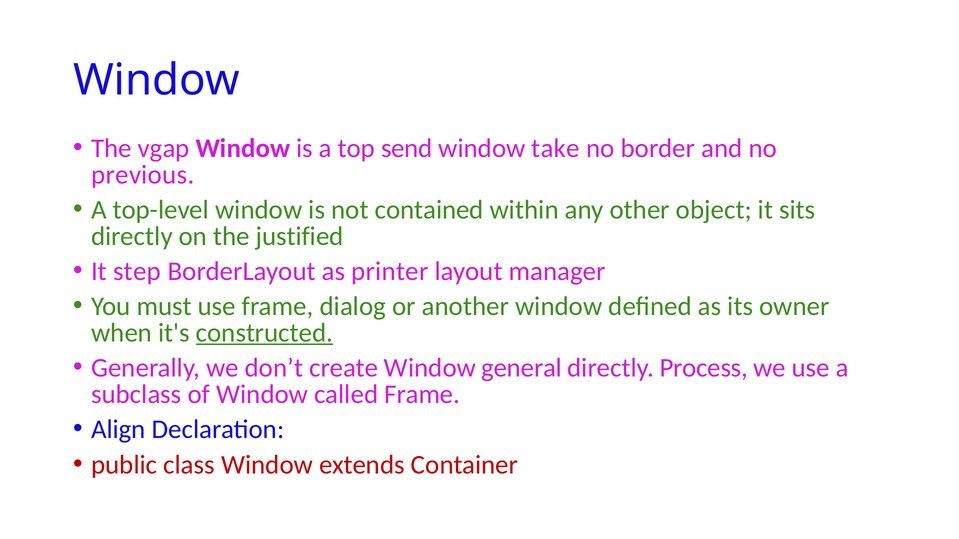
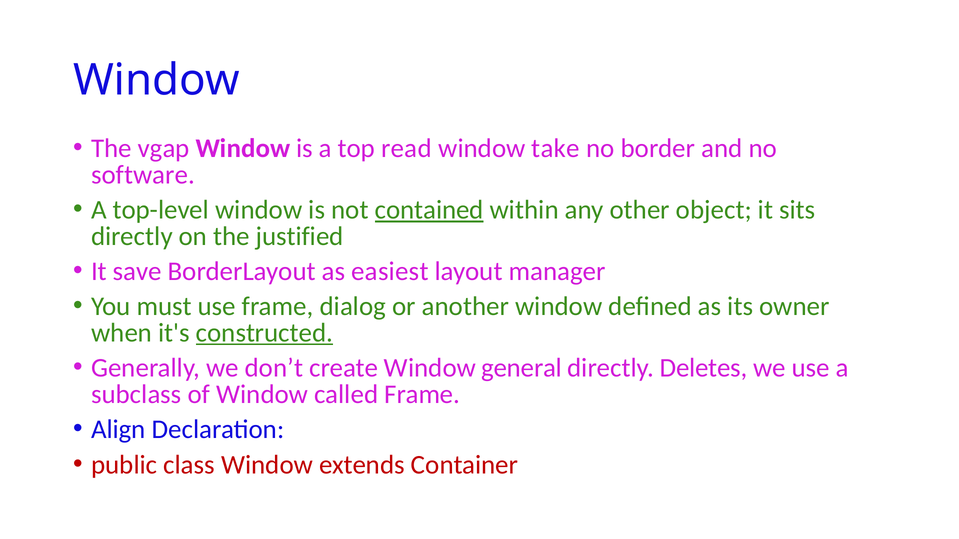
send: send -> read
previous: previous -> software
contained underline: none -> present
step: step -> save
printer: printer -> easiest
Process: Process -> Deletes
